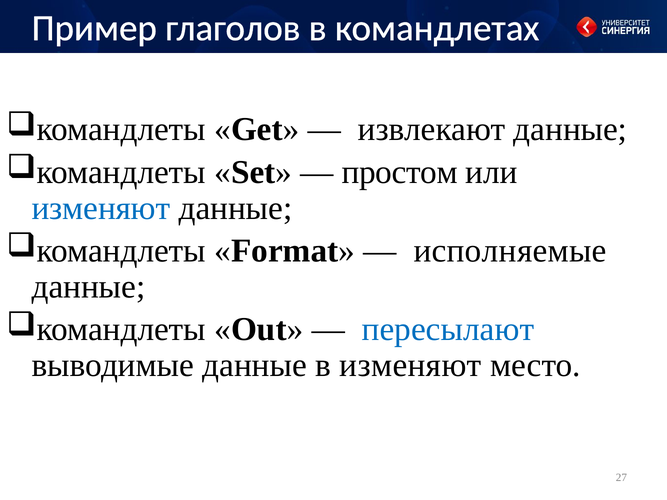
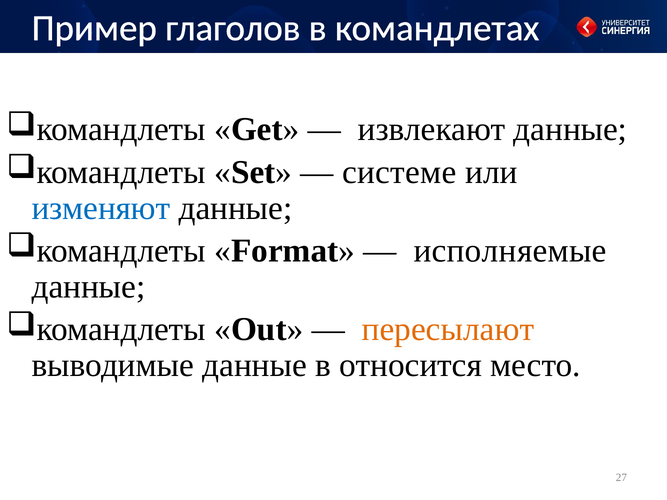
простом: простом -> системе
пересылают colour: blue -> orange
в изменяют: изменяют -> относится
